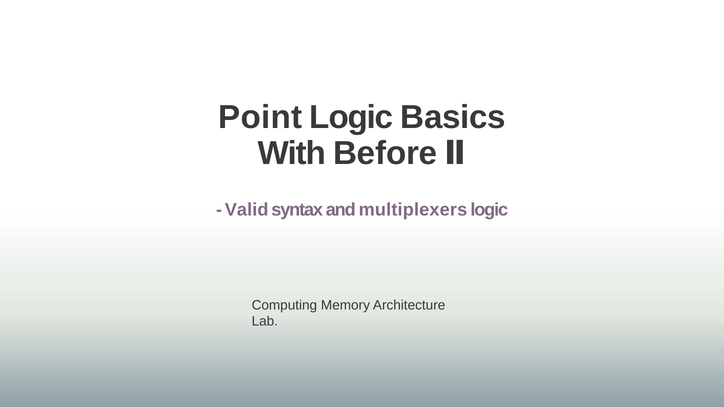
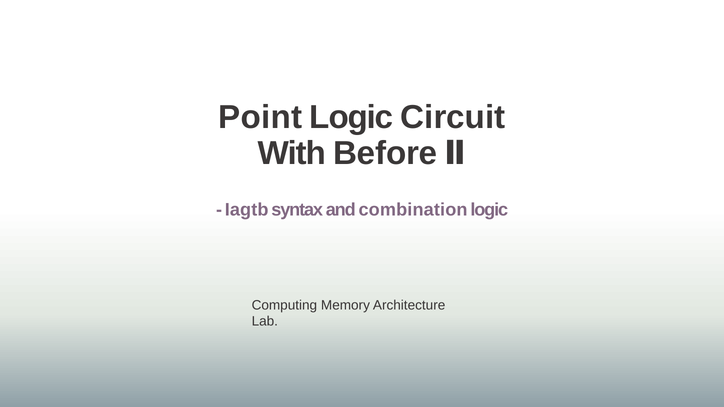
Basics: Basics -> Circuit
Valid: Valid -> Iagtb
multiplexers: multiplexers -> combination
